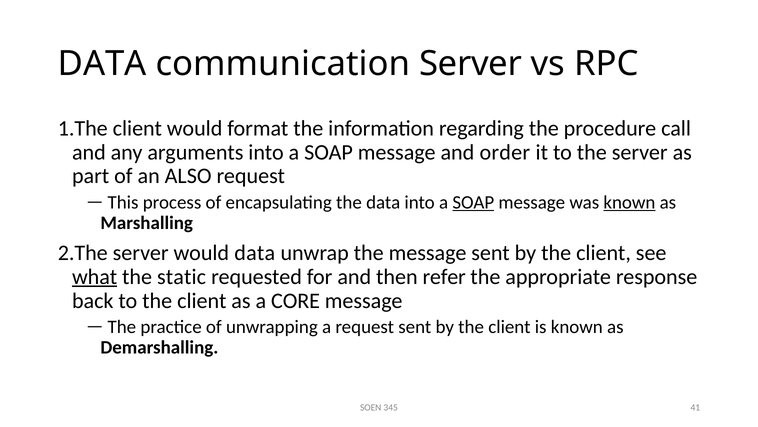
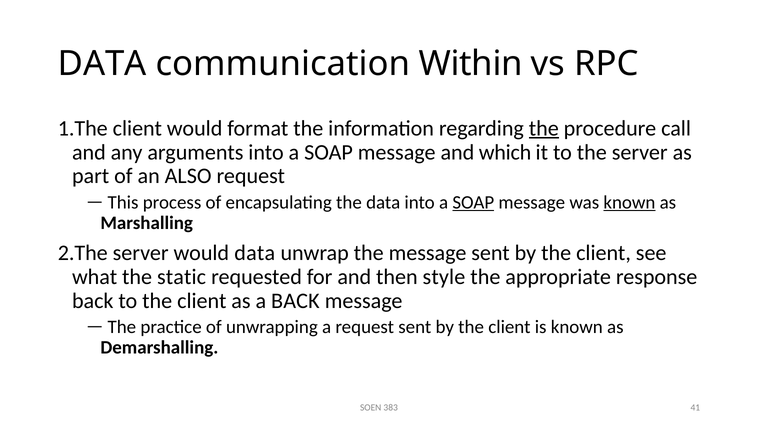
communication Server: Server -> Within
the at (544, 128) underline: none -> present
order: order -> which
what underline: present -> none
refer: refer -> style
a CORE: CORE -> BACK
345: 345 -> 383
